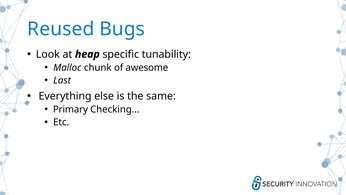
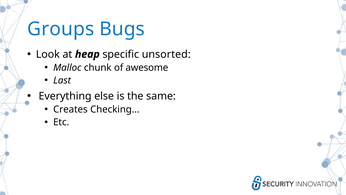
Reused: Reused -> Groups
tunability: tunability -> unsorted
Primary: Primary -> Creates
